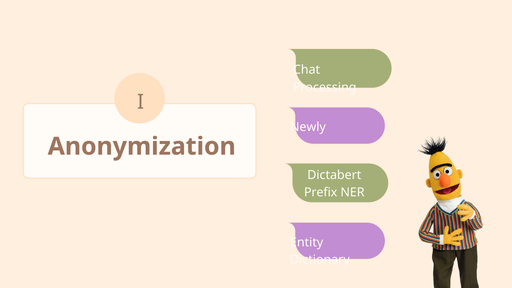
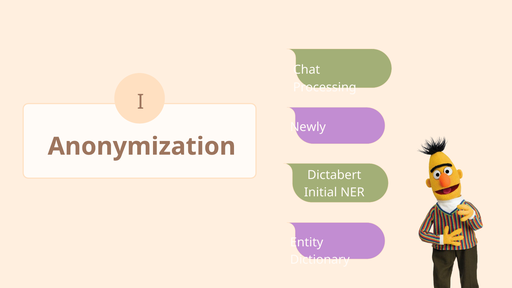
Prefix: Prefix -> Initial
